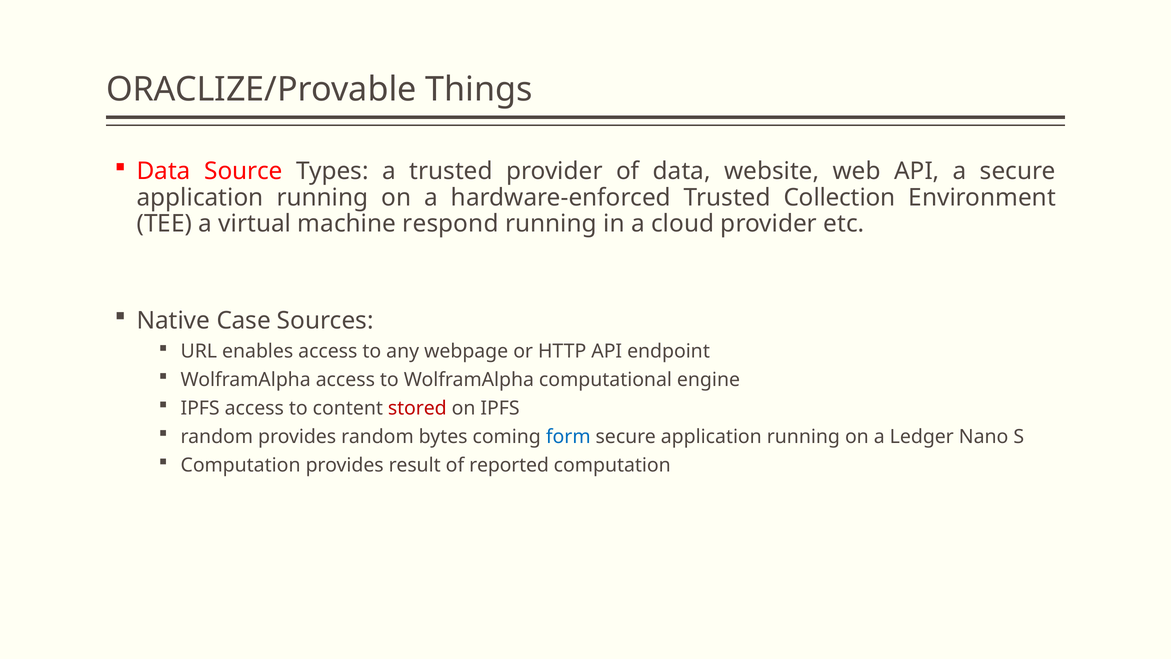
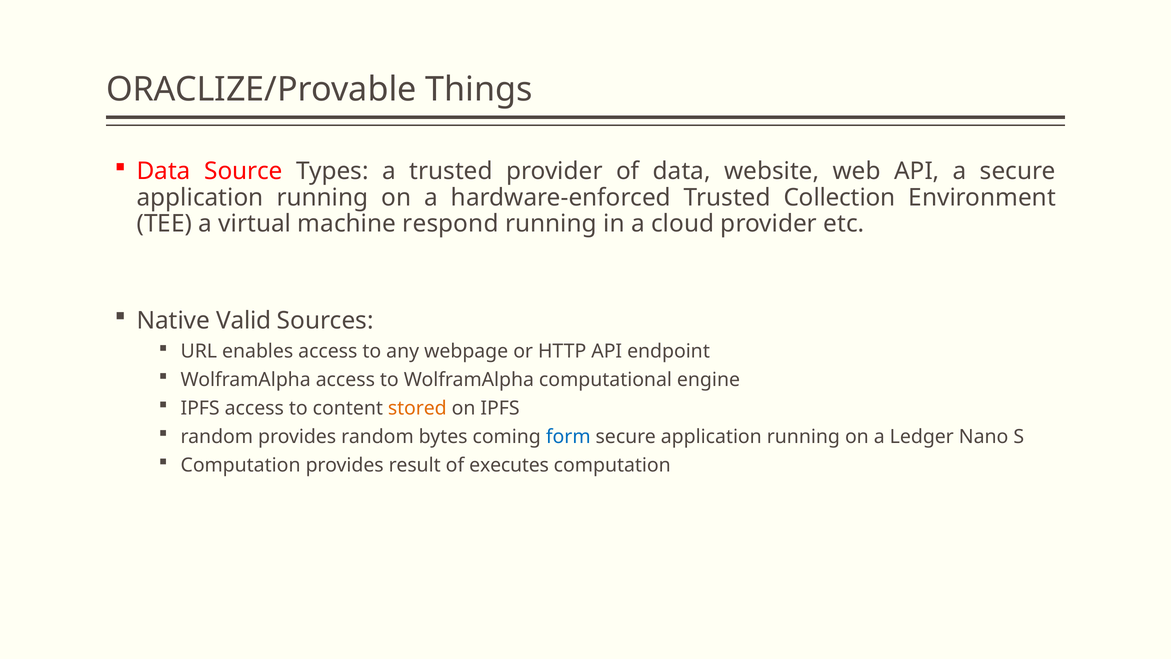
Case: Case -> Valid
stored colour: red -> orange
reported: reported -> executes
